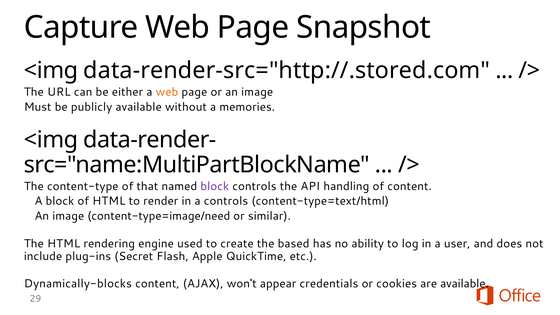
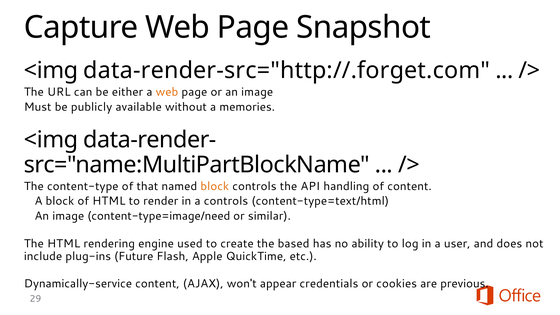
data-render-src="http://.stored.com: data-render-src="http://.stored.com -> data-render-src="http://.forget.com
block at (215, 186) colour: purple -> orange
Secret: Secret -> Future
Dynamically-blocks: Dynamically-blocks -> Dynamically-service
are available: available -> previous
